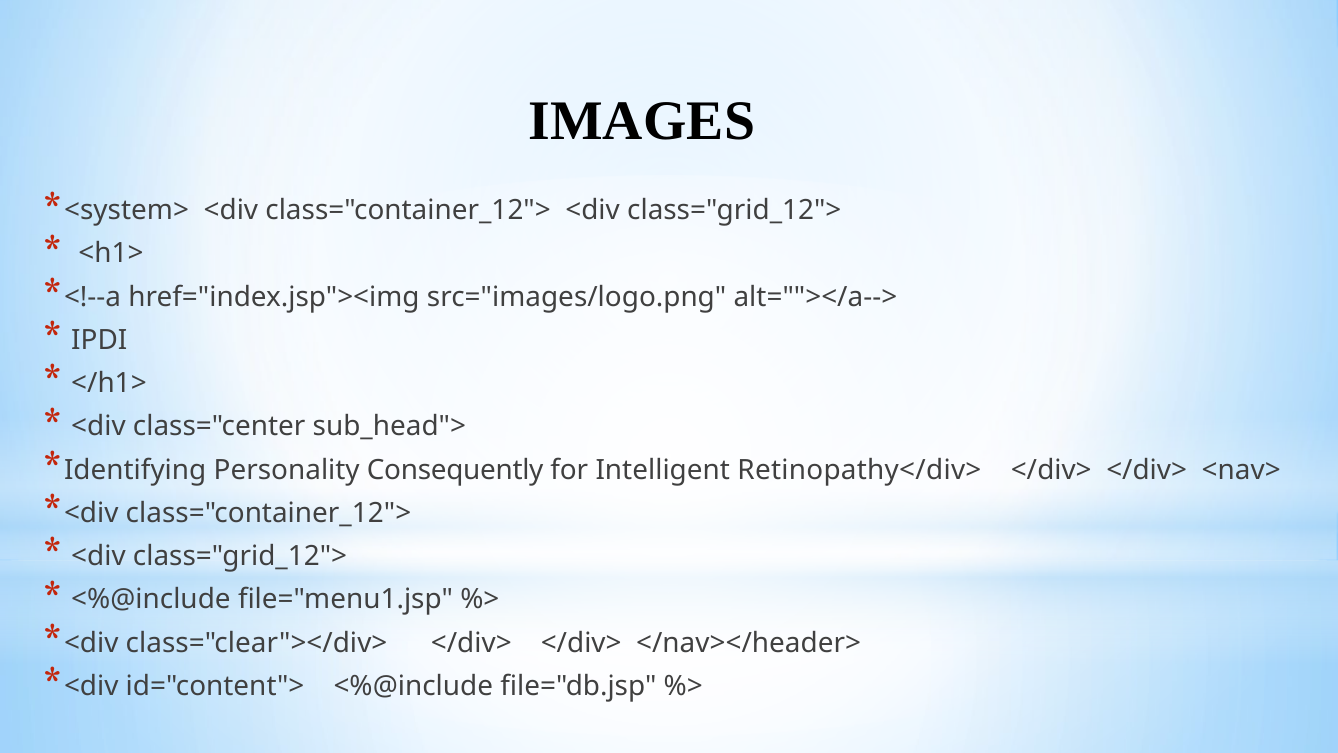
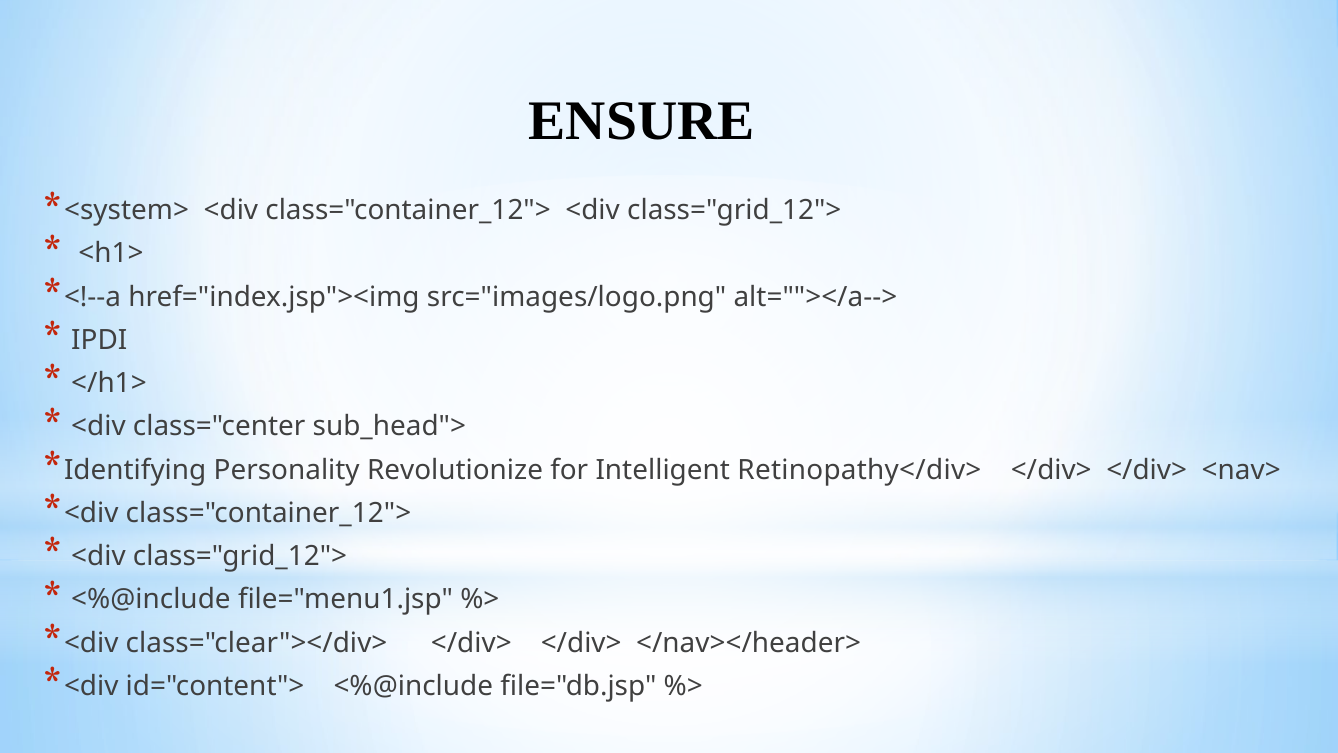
IMAGES: IMAGES -> ENSURE
Consequently: Consequently -> Revolutionize
